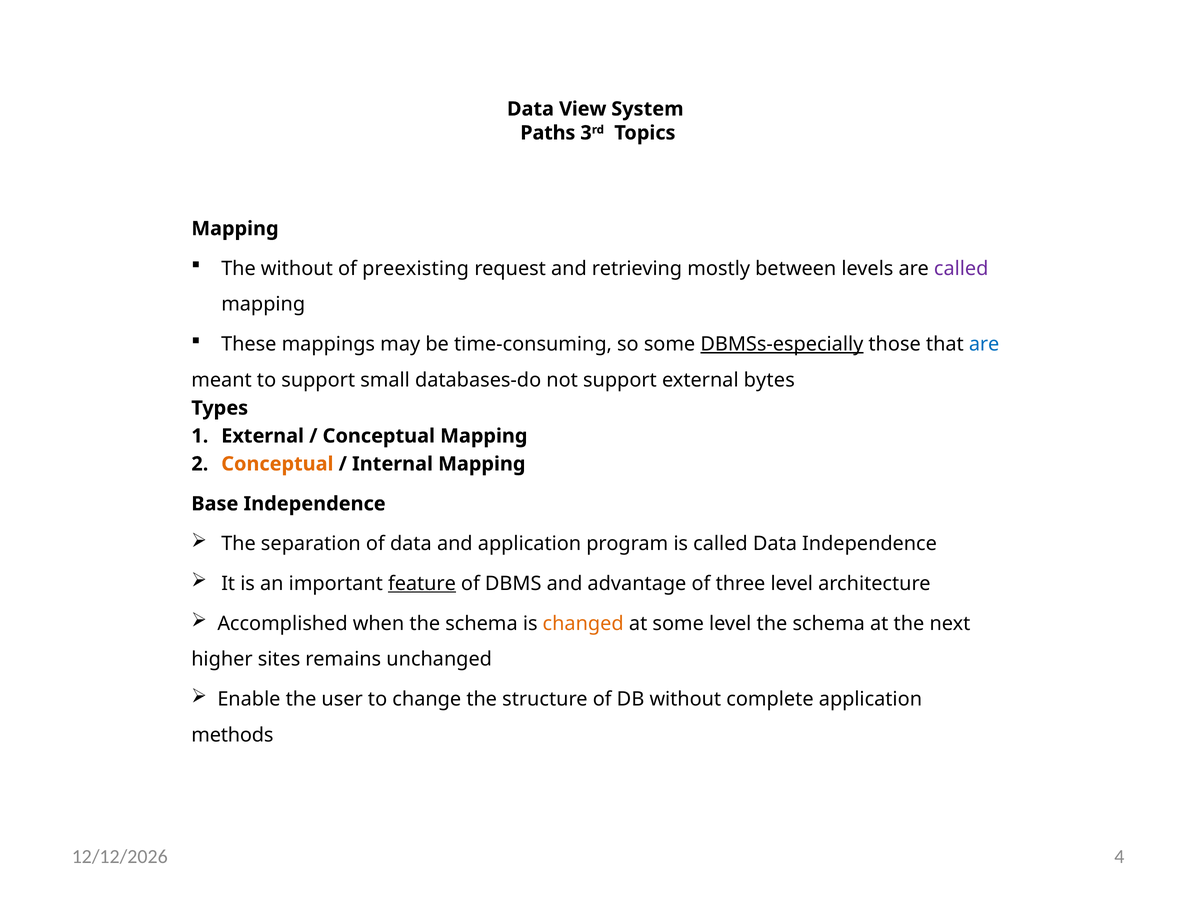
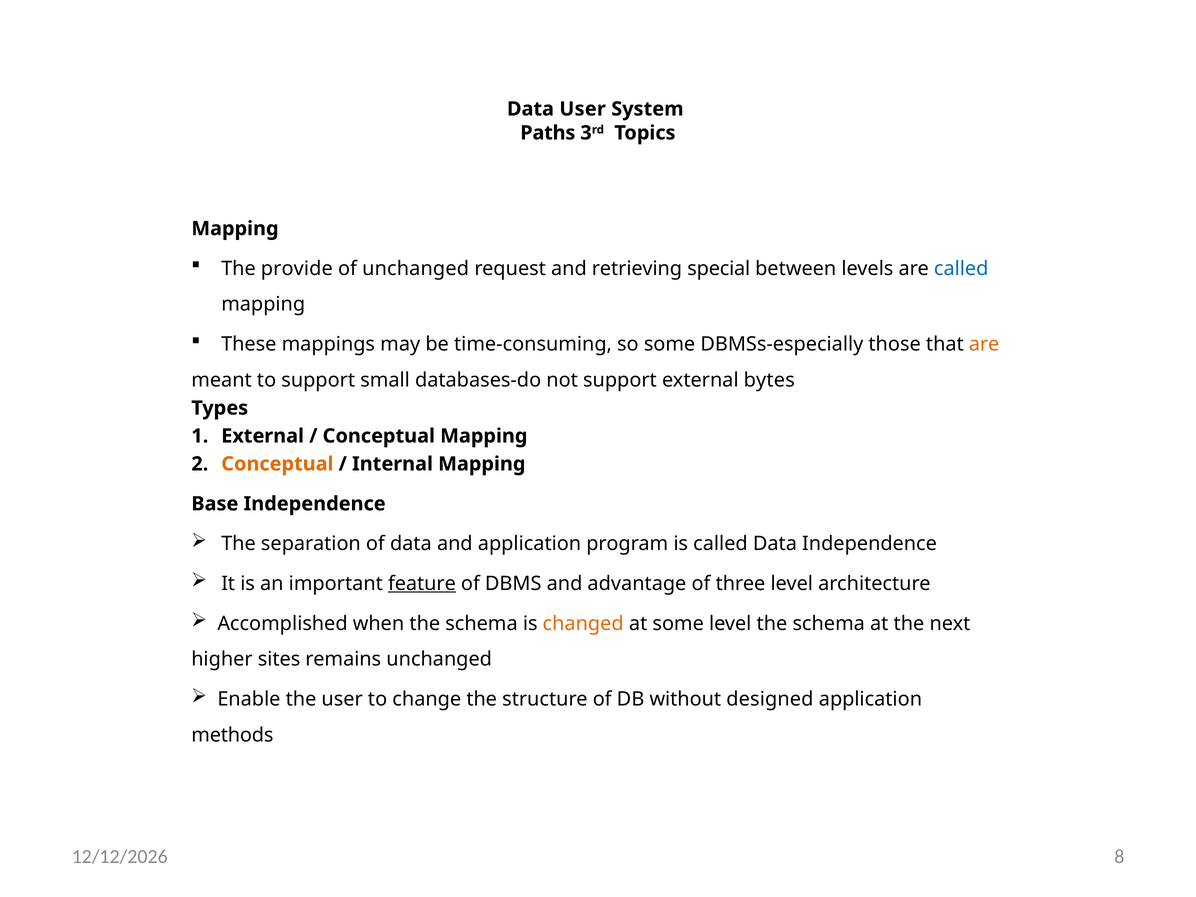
Data View: View -> User
The without: without -> provide
of preexisting: preexisting -> unchanged
mostly: mostly -> special
called at (961, 269) colour: purple -> blue
DBMSs-especially underline: present -> none
are at (984, 344) colour: blue -> orange
complete: complete -> designed
4: 4 -> 8
